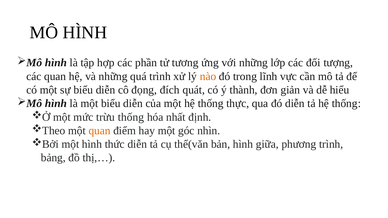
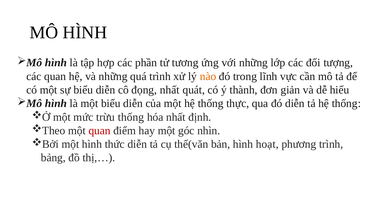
đọng đích: đích -> nhất
quan at (100, 131) colour: orange -> red
giữa: giữa -> hoạt
